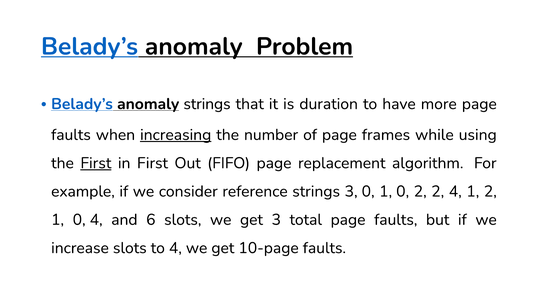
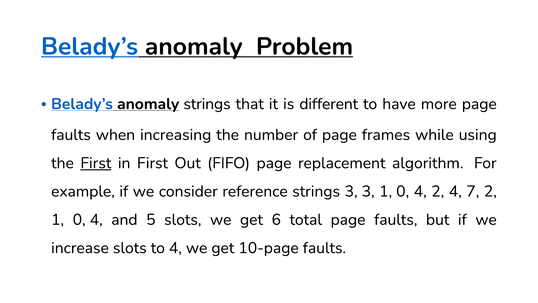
duration: duration -> different
increasing underline: present -> none
3 0: 0 -> 3
2 at (420, 191): 2 -> 4
4 1: 1 -> 7
6: 6 -> 5
get 3: 3 -> 6
